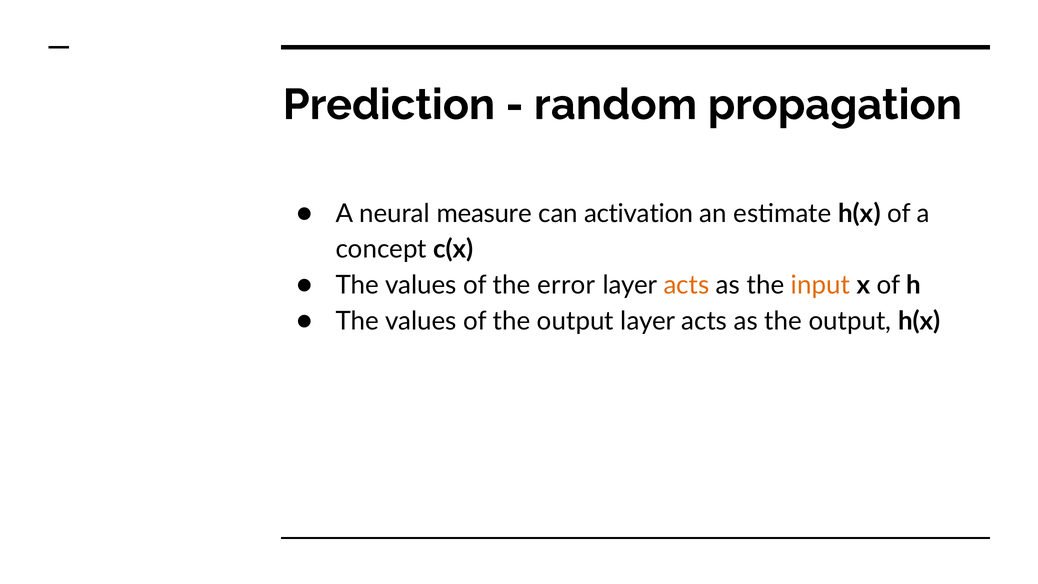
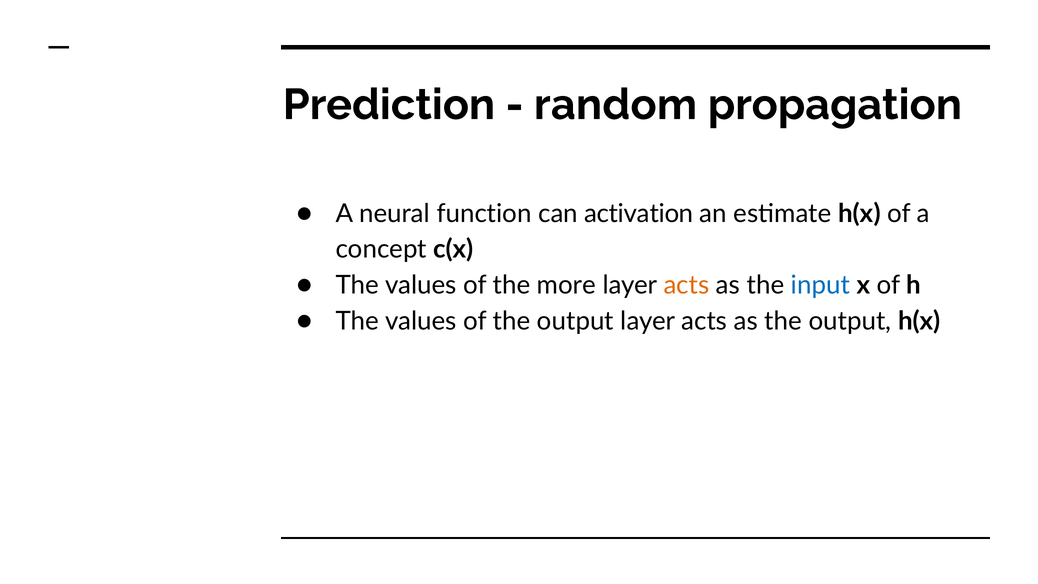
measure: measure -> function
error: error -> more
input colour: orange -> blue
